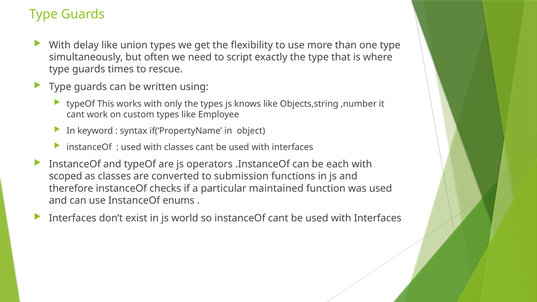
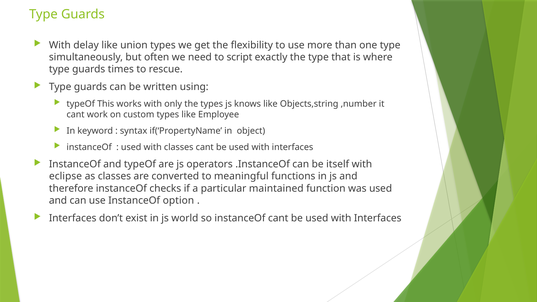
each: each -> itself
scoped: scoped -> eclipse
submission: submission -> meaningful
enums: enums -> option
